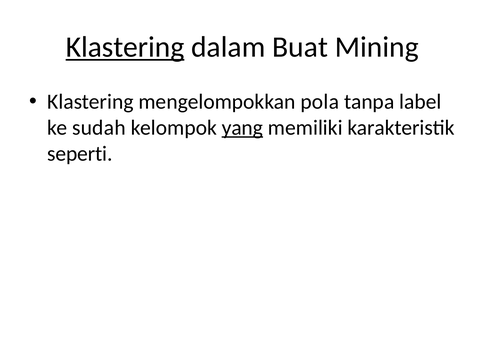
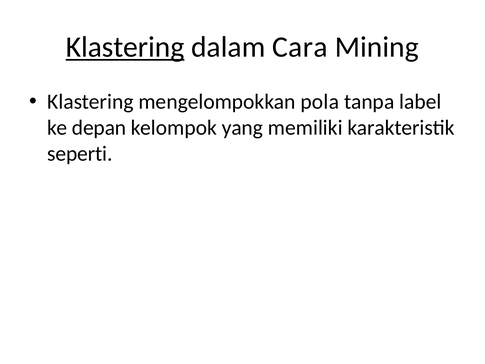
Buat: Buat -> Cara
sudah: sudah -> depan
yang underline: present -> none
